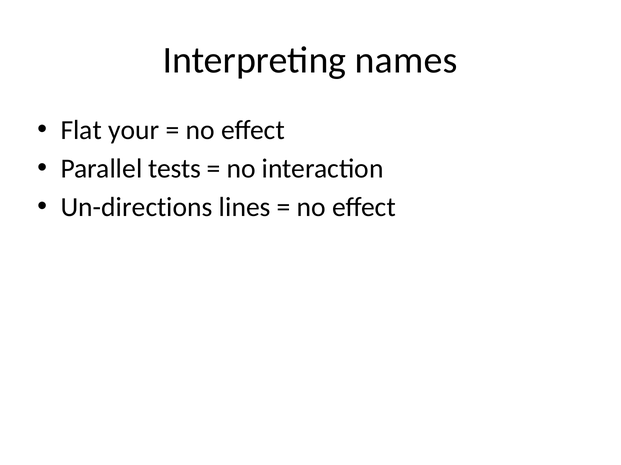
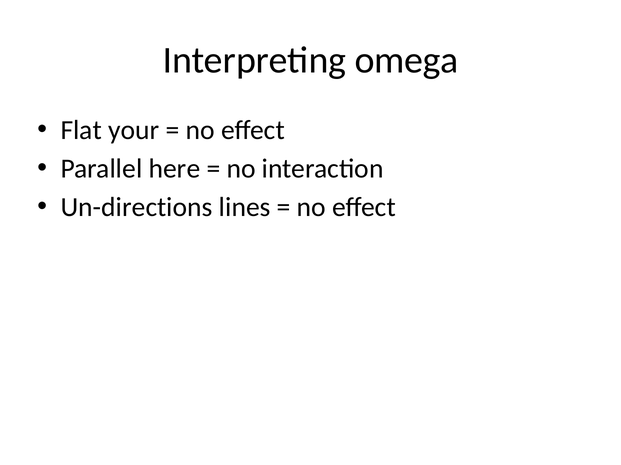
names: names -> omega
tests: tests -> here
